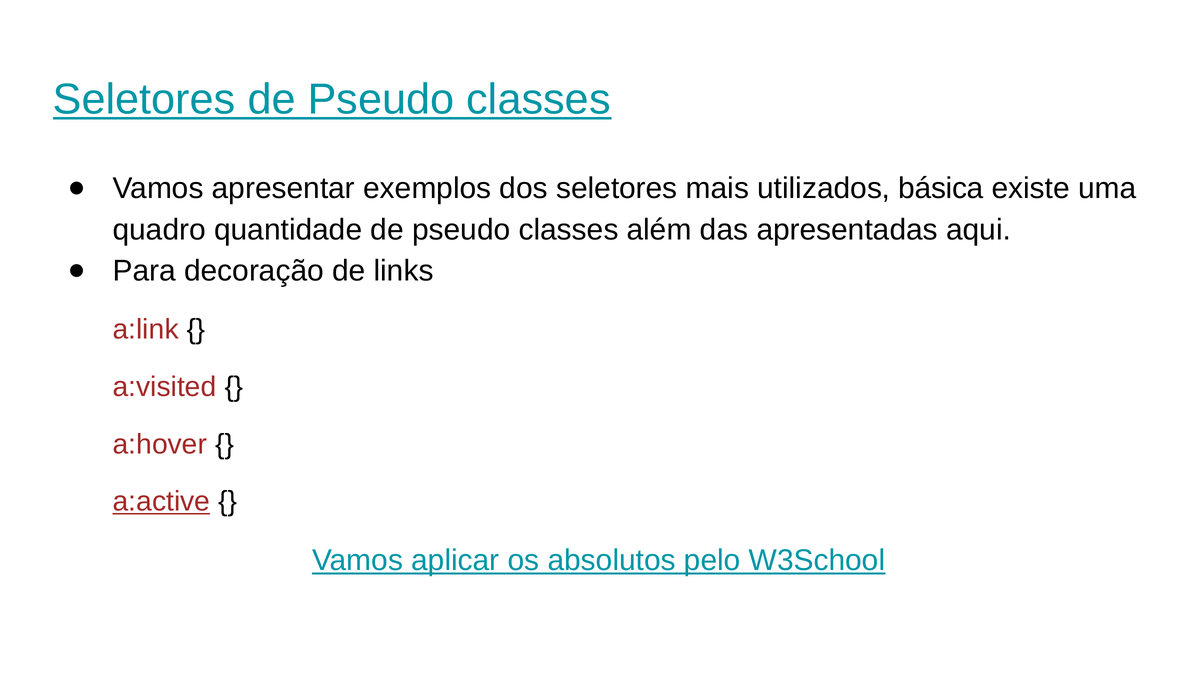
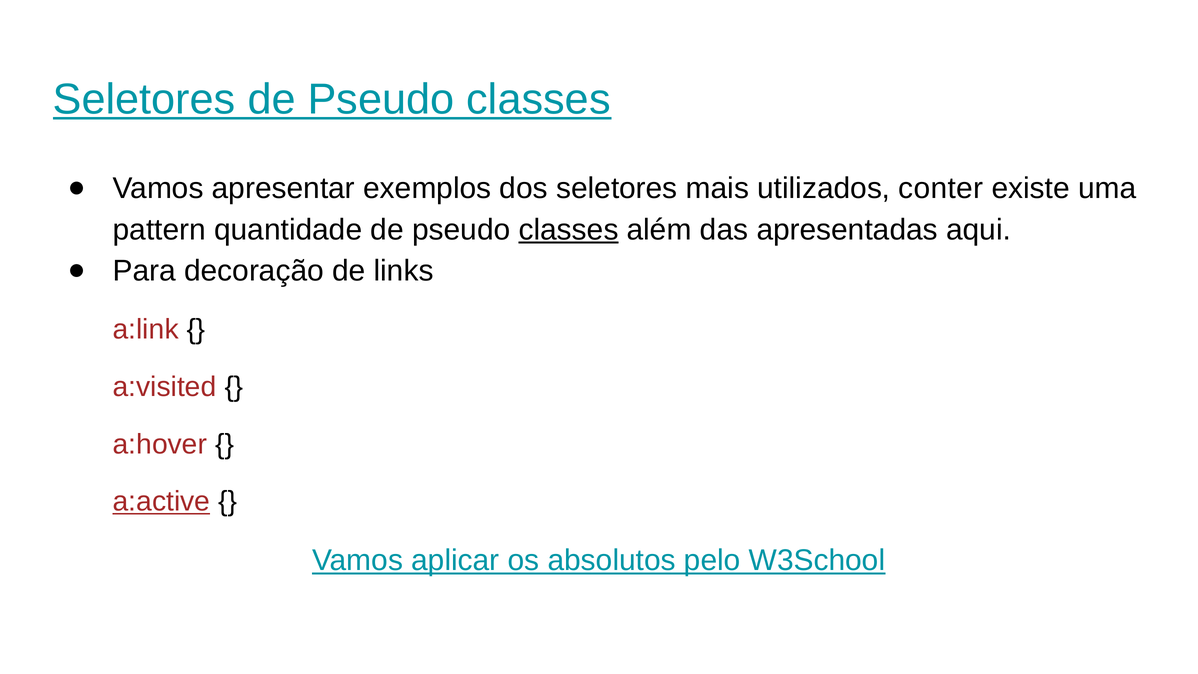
básica: básica -> conter
quadro: quadro -> pattern
classes at (569, 230) underline: none -> present
